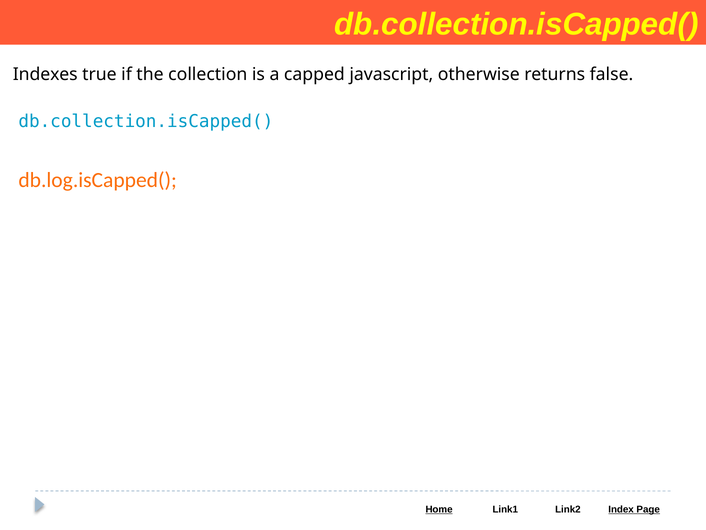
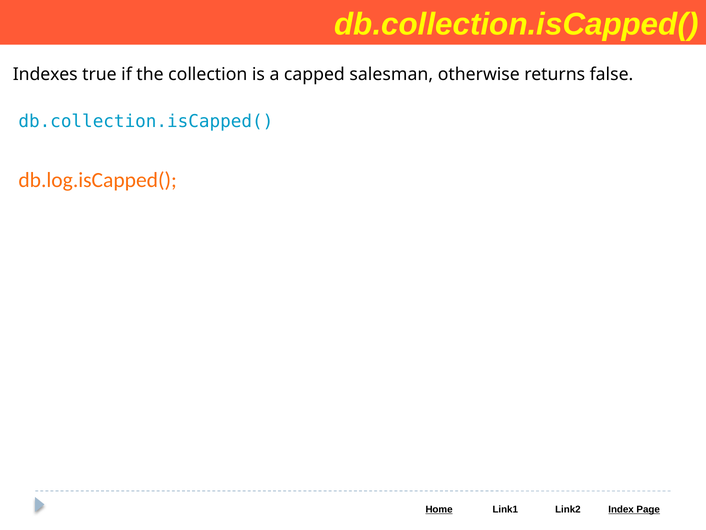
javascript: javascript -> salesman
